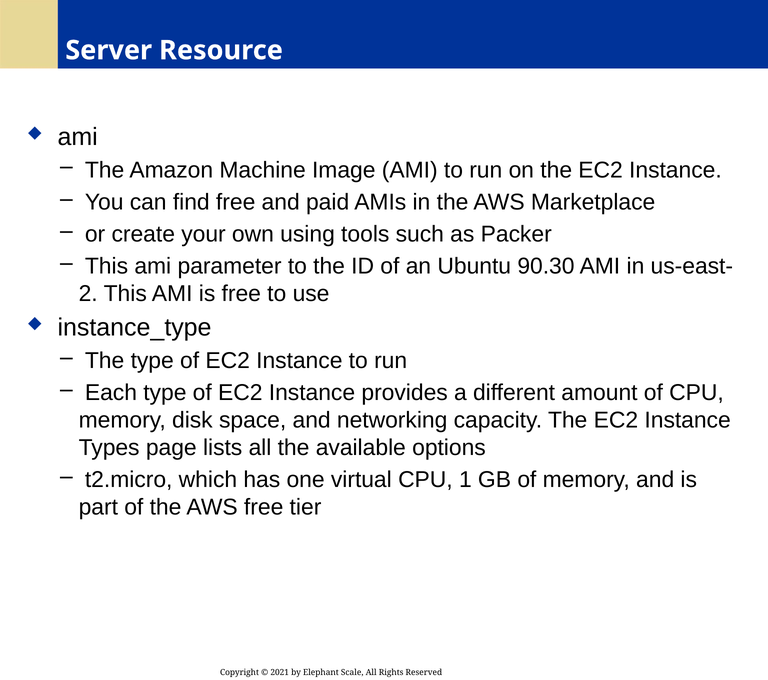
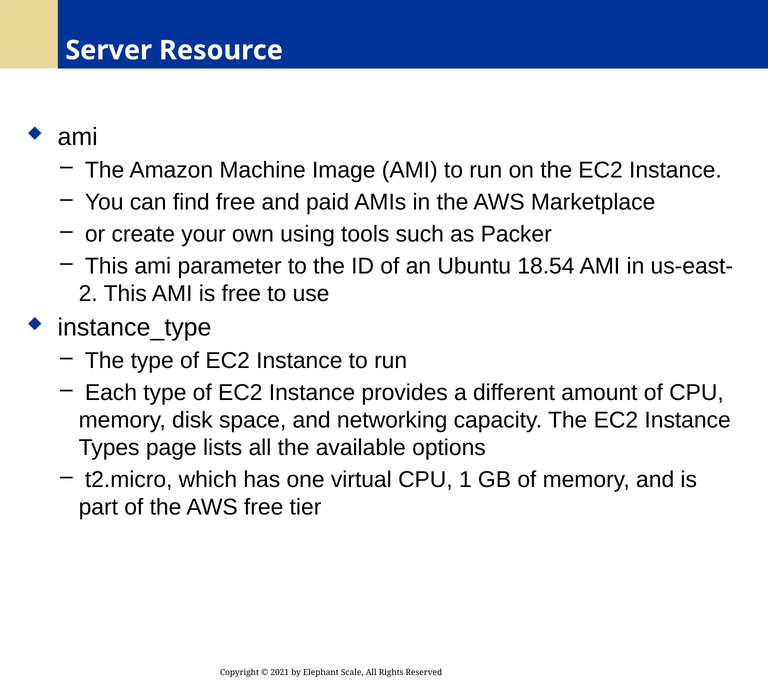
90.30: 90.30 -> 18.54
